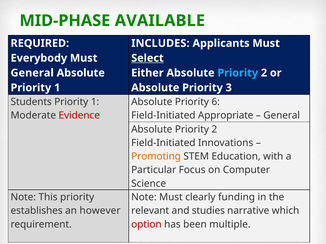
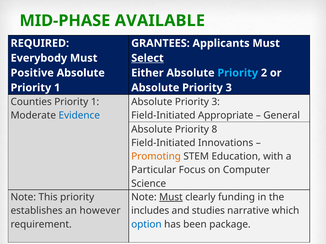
INCLUDES: INCLUDES -> GRANTEES
General at (32, 73): General -> Positive
Students: Students -> Counties
6 at (216, 102): 6 -> 3
Evidence colour: red -> blue
2 at (214, 130): 2 -> 8
Must at (171, 197) underline: none -> present
relevant: relevant -> includes
option colour: red -> blue
multiple: multiple -> package
